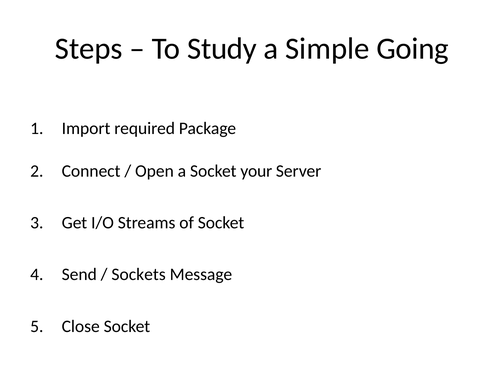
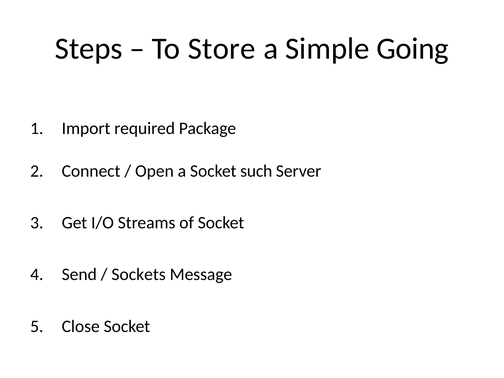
Study: Study -> Store
your: your -> such
